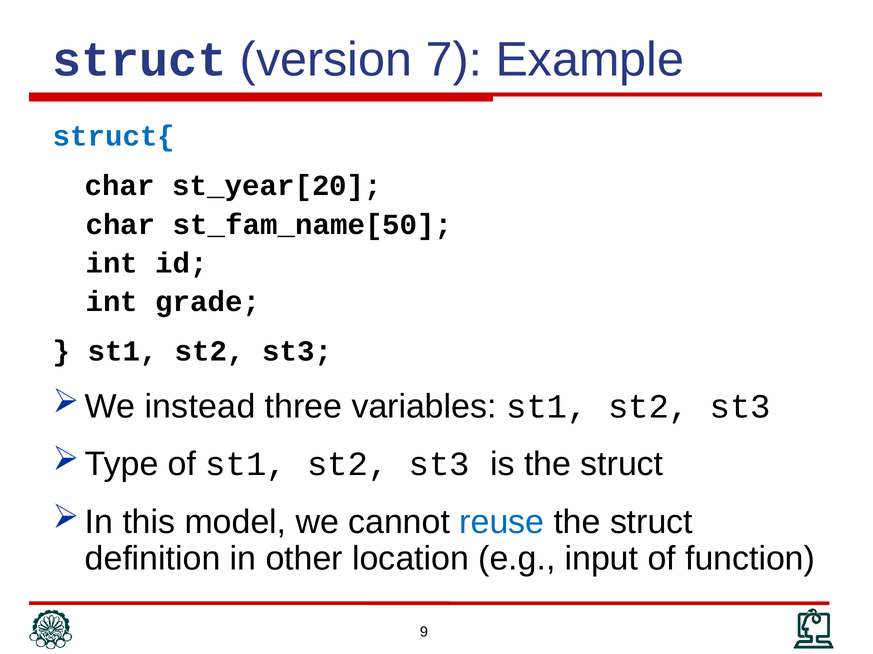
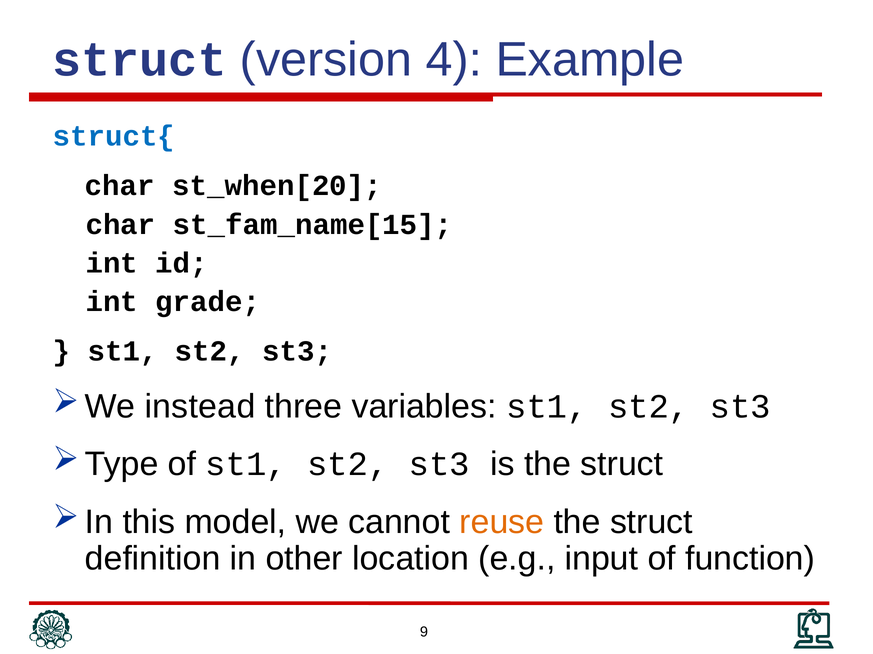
7: 7 -> 4
st_year[20: st_year[20 -> st_when[20
st_fam_name[50: st_fam_name[50 -> st_fam_name[15
reuse colour: blue -> orange
